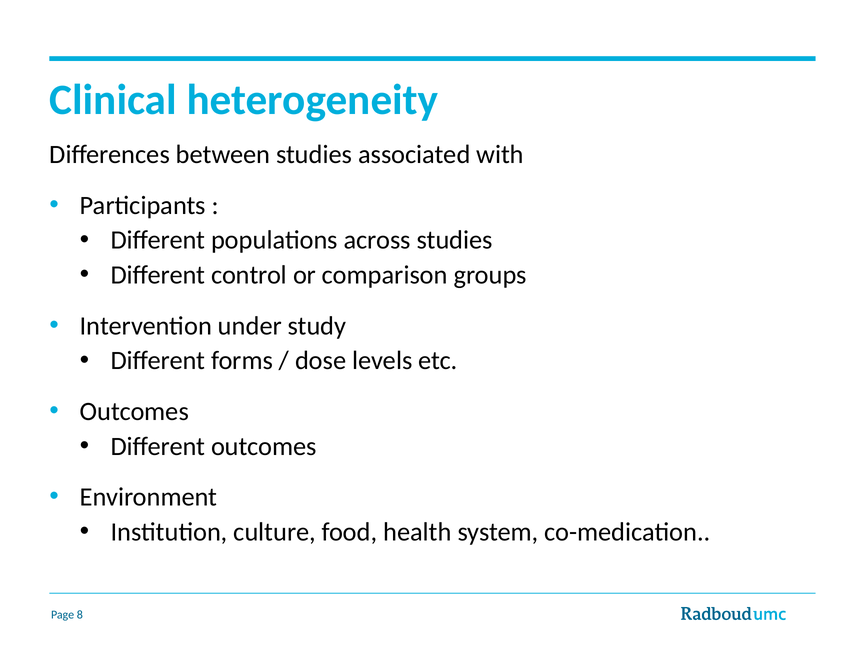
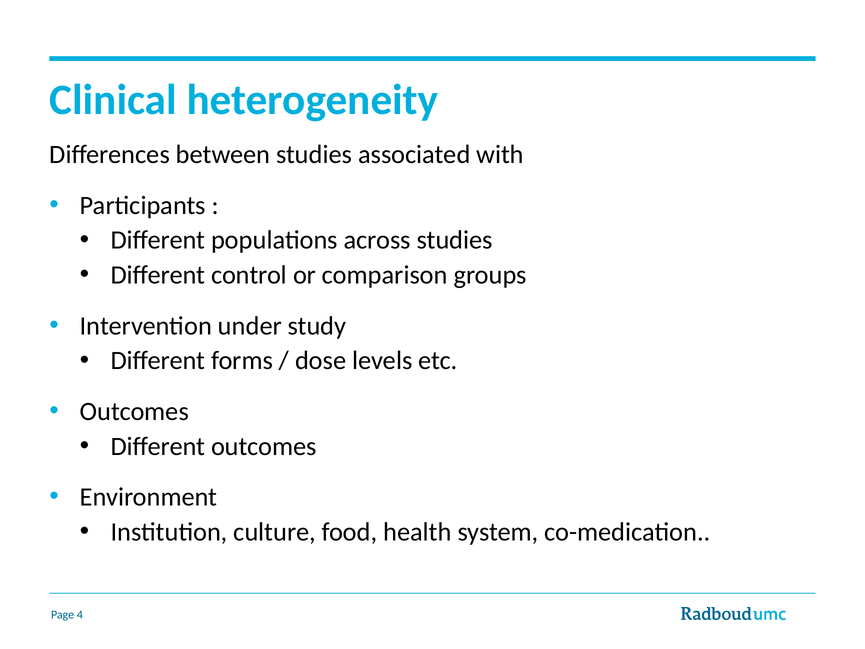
8: 8 -> 4
